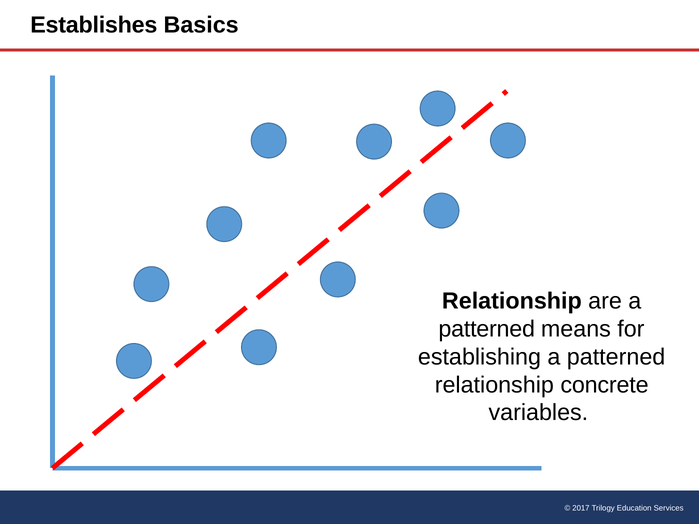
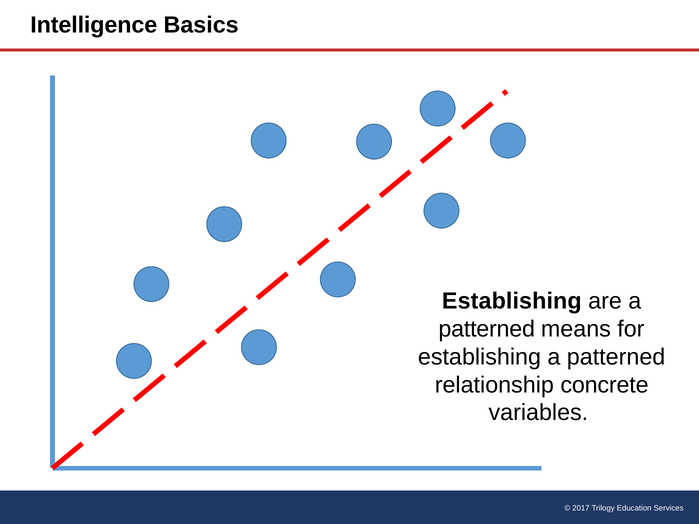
Establishes: Establishes -> Intelligence
Relationship at (512, 301): Relationship -> Establishing
